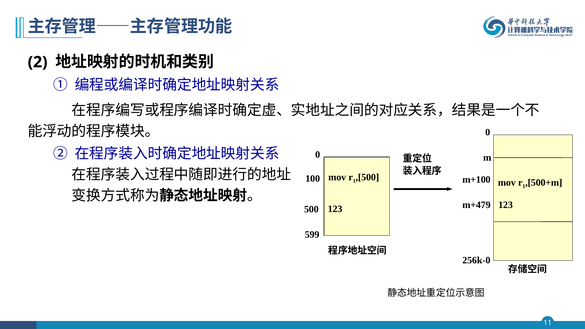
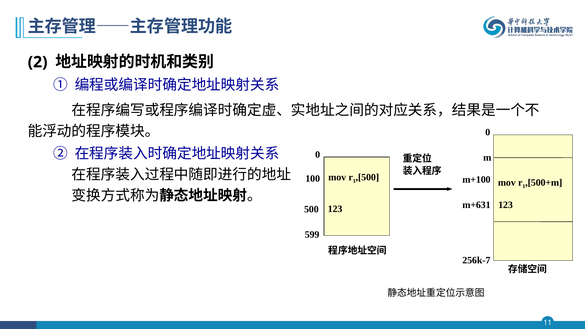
m+479: m+479 -> m+631
256k-0: 256k-0 -> 256k-7
